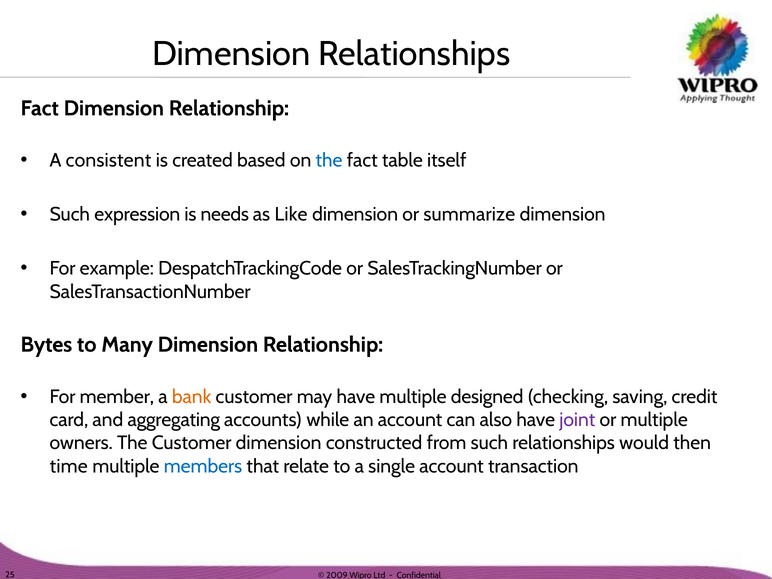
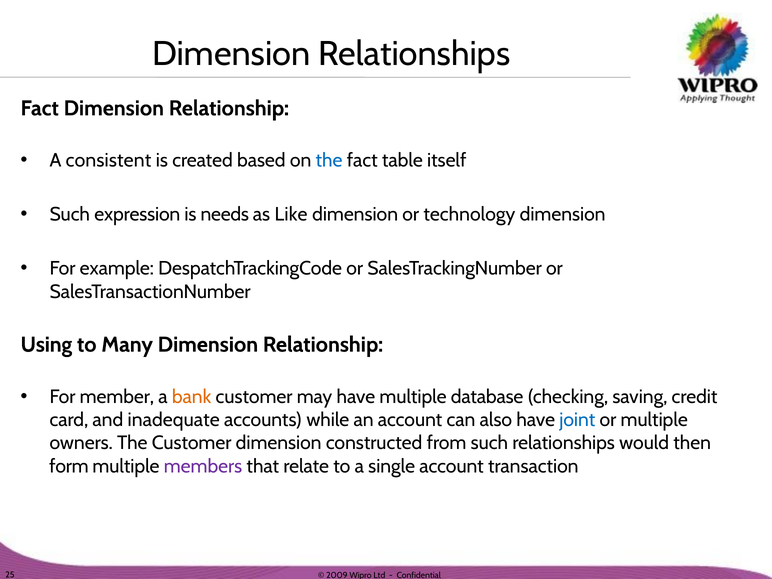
summarize: summarize -> technology
Bytes: Bytes -> Using
designed: designed -> database
aggregating: aggregating -> inadequate
joint colour: purple -> blue
time: time -> form
members colour: blue -> purple
